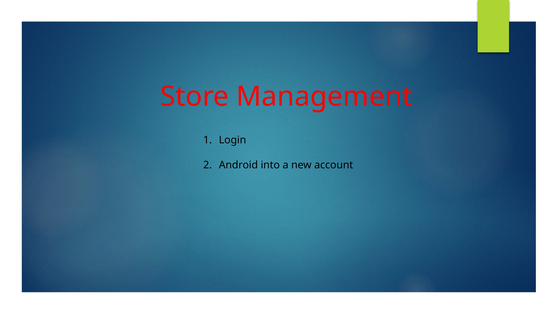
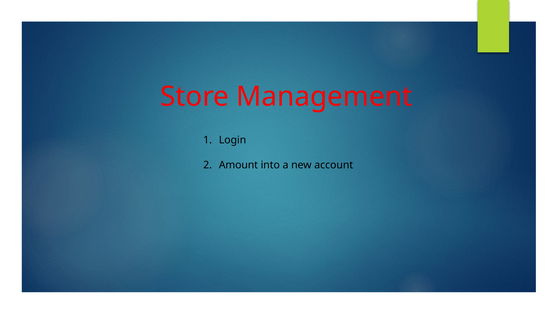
Android: Android -> Amount
